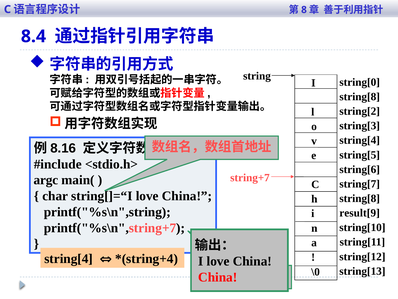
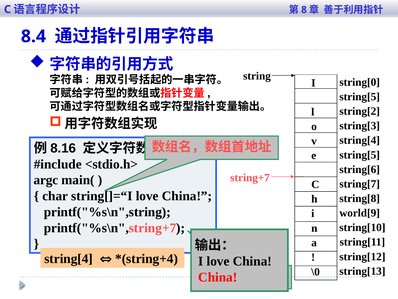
string[8 at (360, 97): string[8 -> string[5
result[9: result[9 -> world[9
